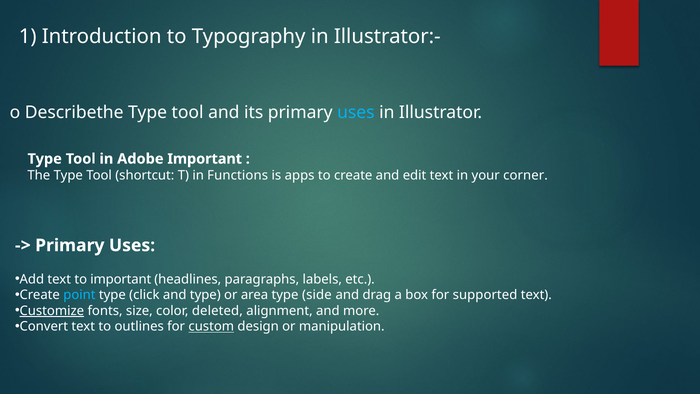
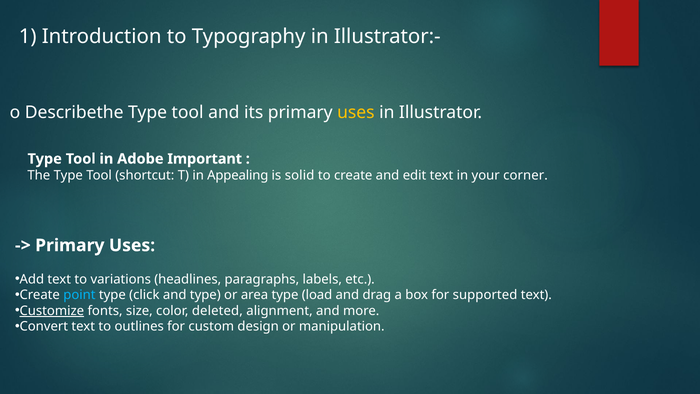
uses at (356, 112) colour: light blue -> yellow
Functions: Functions -> Appealing
apps: apps -> solid
to important: important -> variations
side: side -> load
custom underline: present -> none
